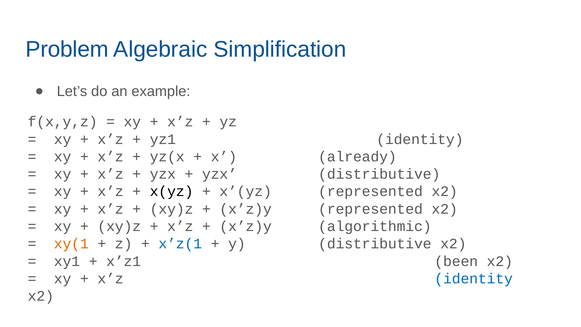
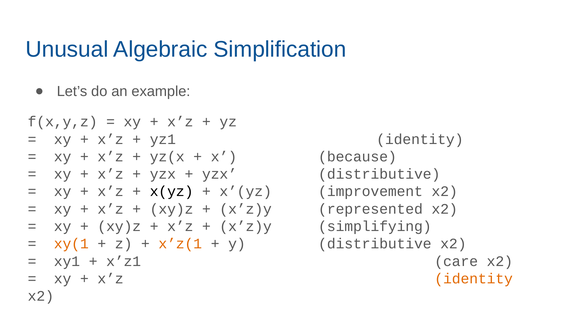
Problem: Problem -> Unusual
already: already -> because
x’(yz represented: represented -> improvement
algorithmic: algorithmic -> simplifying
x’z(1 colour: blue -> orange
been: been -> care
identity at (474, 279) colour: blue -> orange
